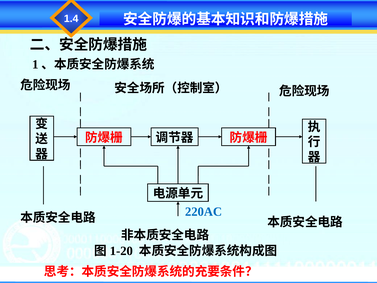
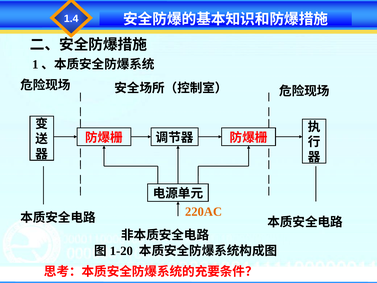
220AC colour: blue -> orange
